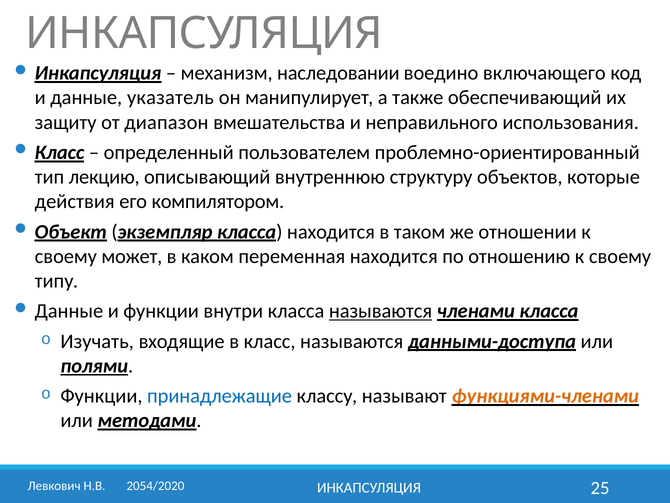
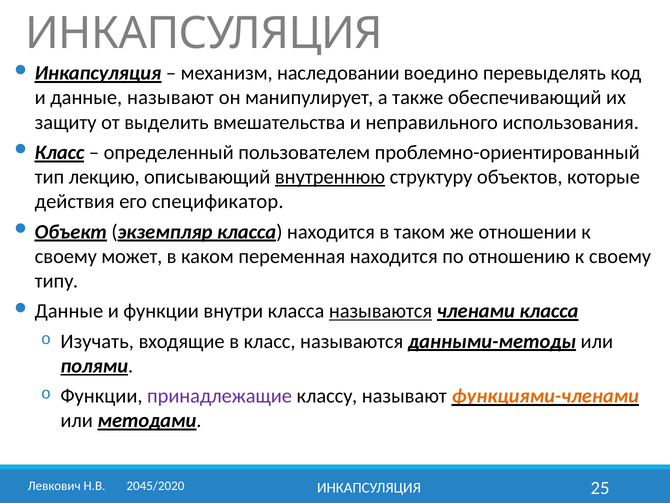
включающего: включающего -> перевыделять
данные указатель: указатель -> называют
диапазон: диапазон -> выделить
внутреннюю underline: none -> present
компилятором: компилятором -> спецификатор
данными-доступа: данными-доступа -> данными-методы
принадлежащие colour: blue -> purple
2054/2020: 2054/2020 -> 2045/2020
